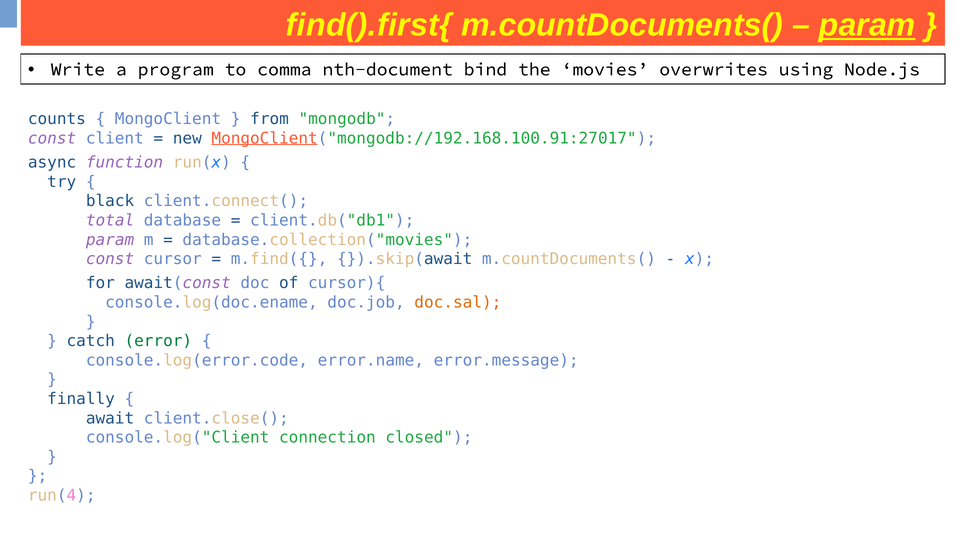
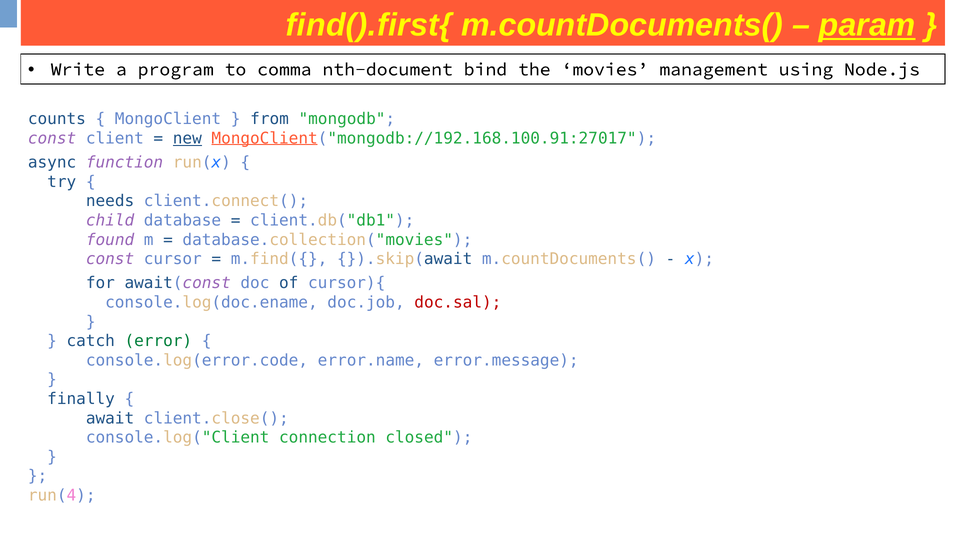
overwrites: overwrites -> management
new underline: none -> present
black: black -> needs
total: total -> child
param at (110, 240): param -> found
doc.sal colour: orange -> red
